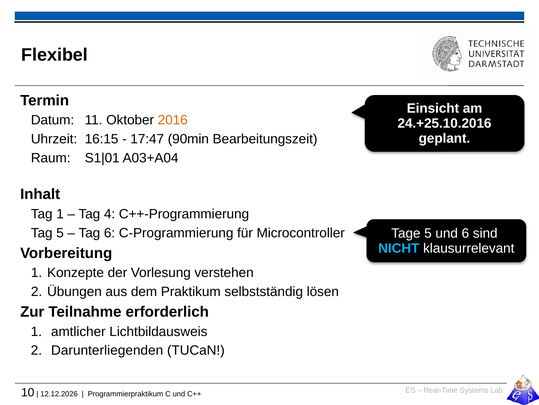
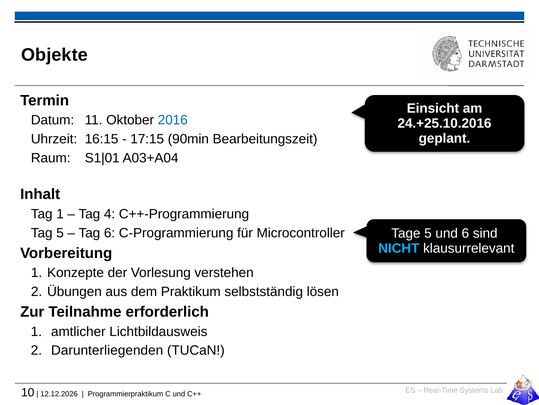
Flexibel: Flexibel -> Objekte
2016 colour: orange -> blue
17:47: 17:47 -> 17:15
